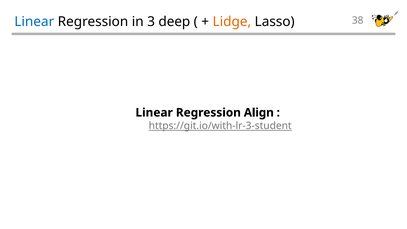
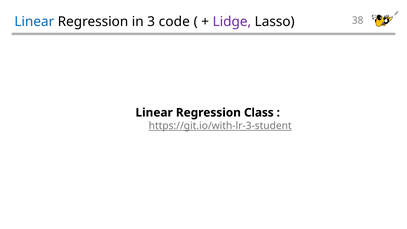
deep: deep -> code
Lidge colour: orange -> purple
Align: Align -> Class
